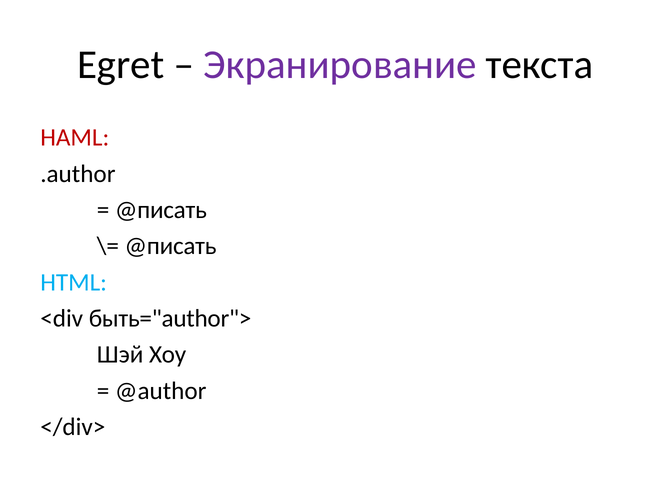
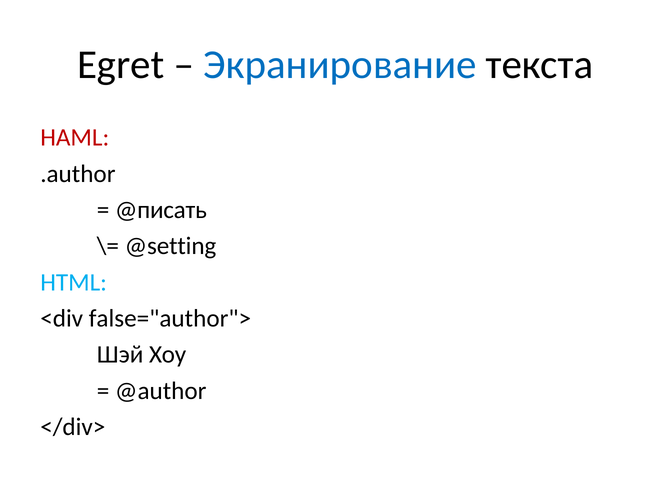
Экранирование colour: purple -> blue
@писать at (171, 246): @писать -> @setting
быть="author">: быть="author"> -> false="author">
